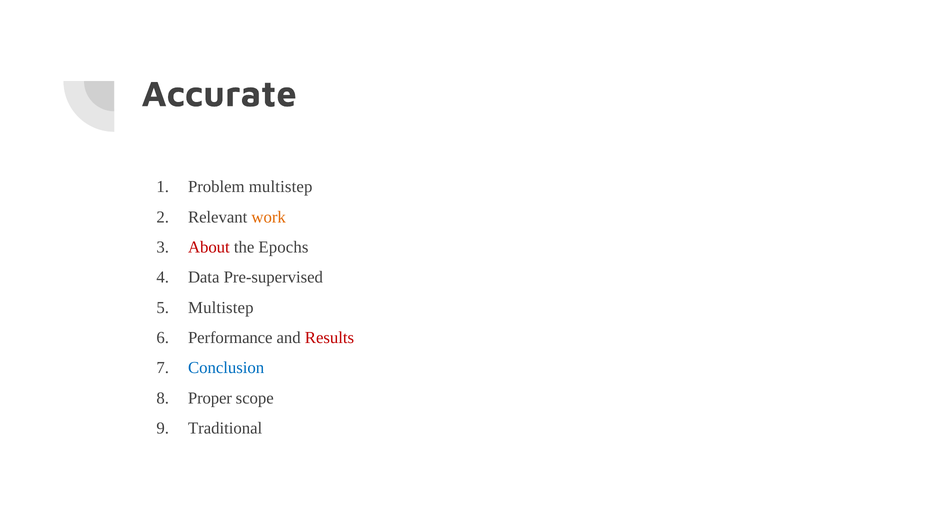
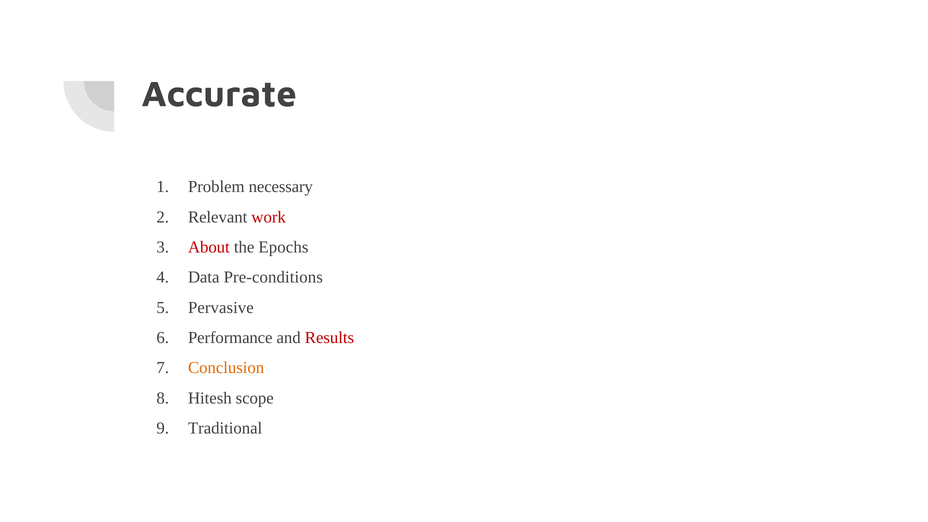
Problem multistep: multistep -> necessary
work colour: orange -> red
Pre-supervised: Pre-supervised -> Pre-conditions
Multistep at (221, 308): Multistep -> Pervasive
Conclusion colour: blue -> orange
Proper: Proper -> Hitesh
